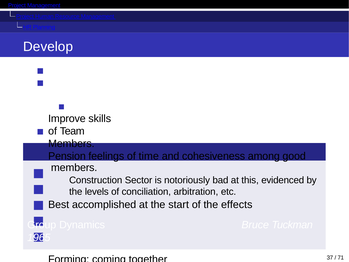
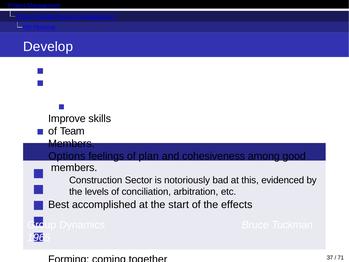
Pension: Pension -> Options
time: time -> plan
